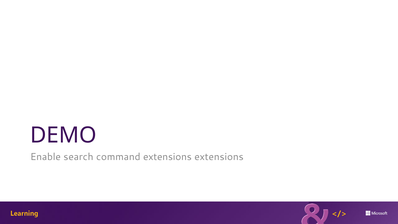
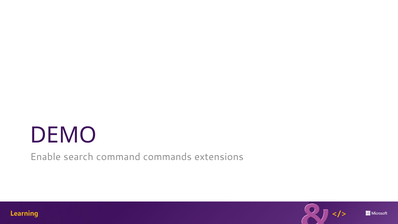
command extensions: extensions -> commands
